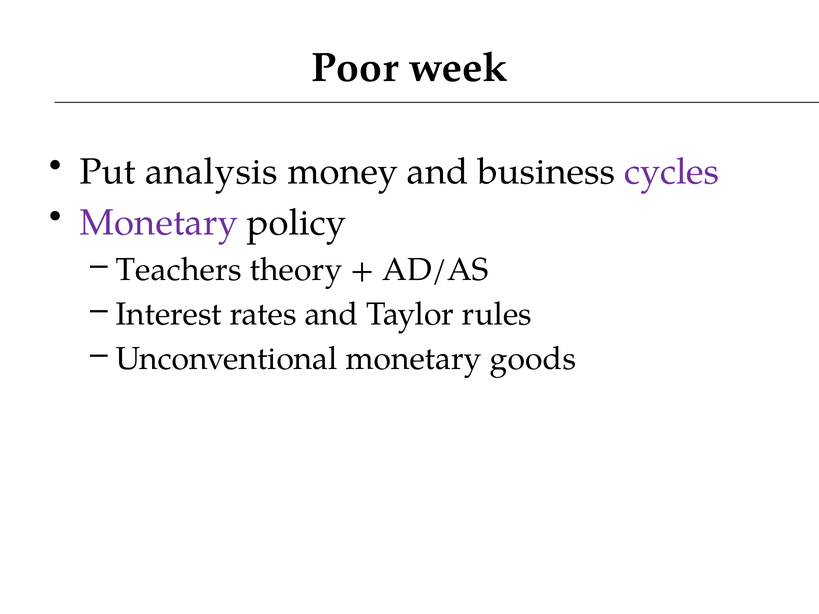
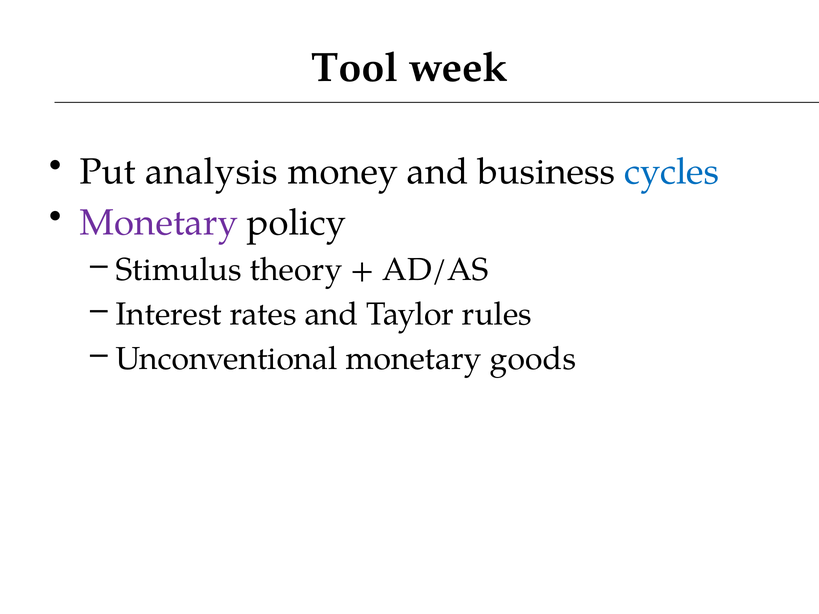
Poor: Poor -> Tool
cycles colour: purple -> blue
Teachers: Teachers -> Stimulus
